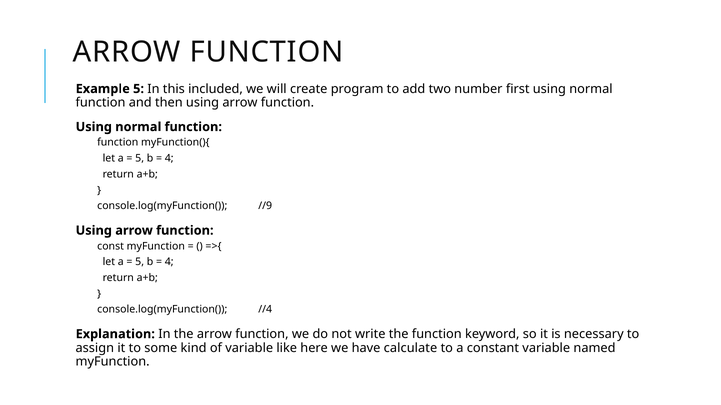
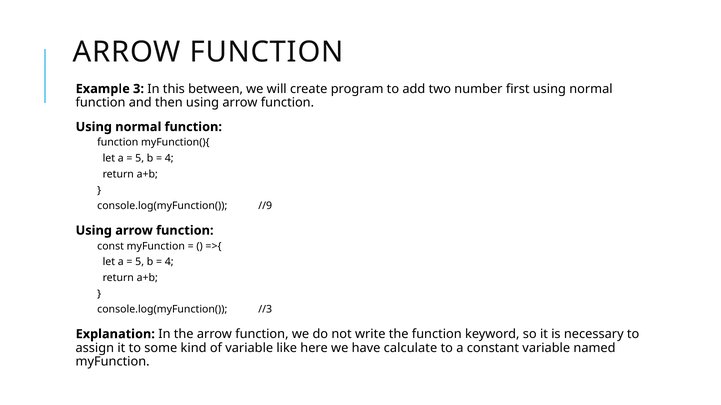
Example 5: 5 -> 3
included: included -> between
//4: //4 -> //3
